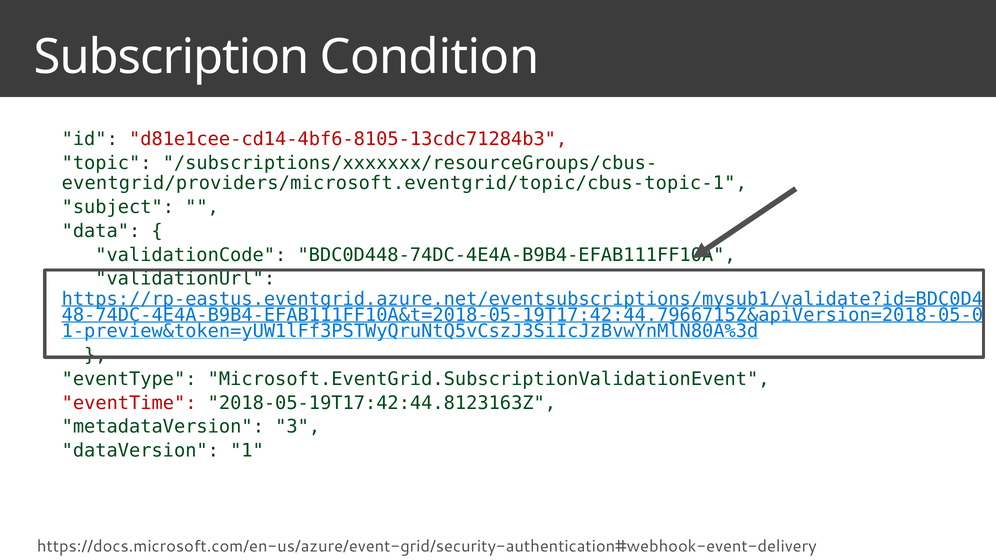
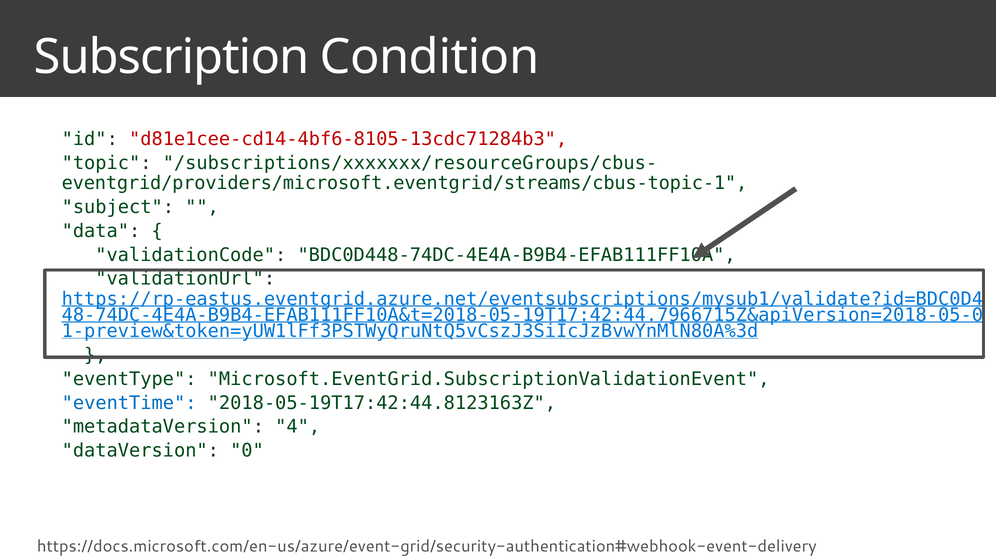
eventgrid/providers/microsoft.eventgrid/topic/cbus-topic-1: eventgrid/providers/microsoft.eventgrid/topic/cbus-topic-1 -> eventgrid/providers/microsoft.eventgrid/streams/cbus-topic-1
eventTime colour: red -> blue
3: 3 -> 4
1: 1 -> 0
